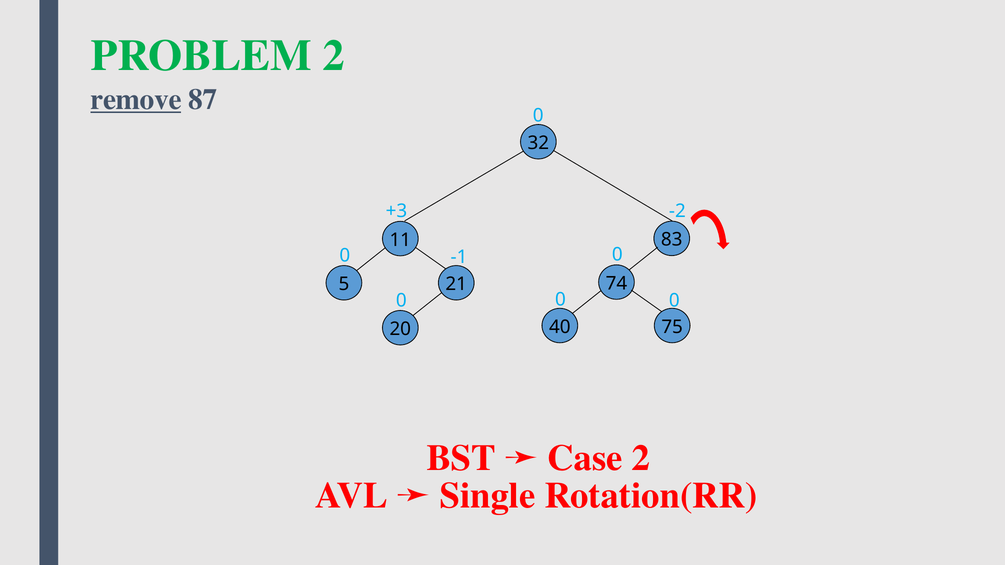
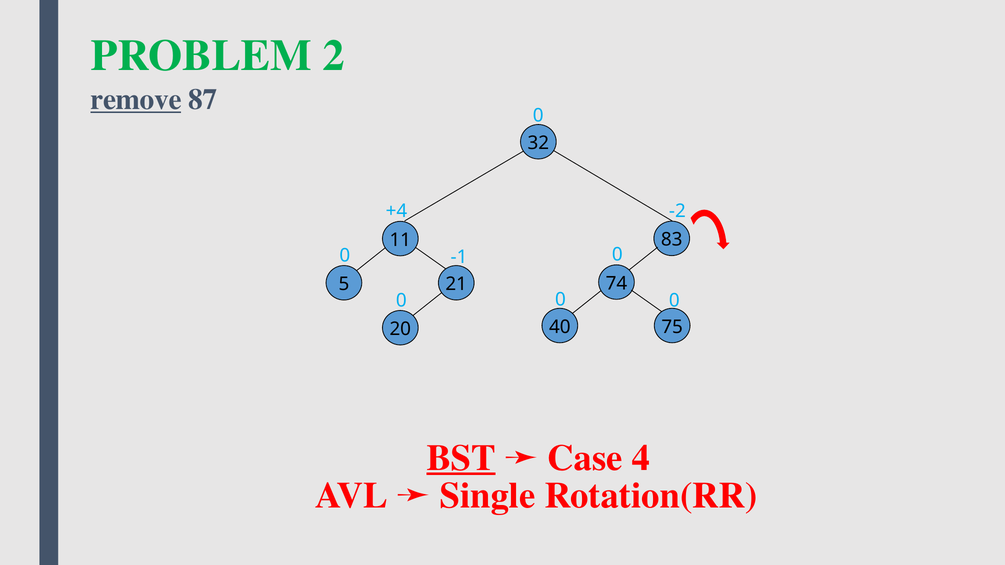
+3: +3 -> +4
BST underline: none -> present
Case 2: 2 -> 4
